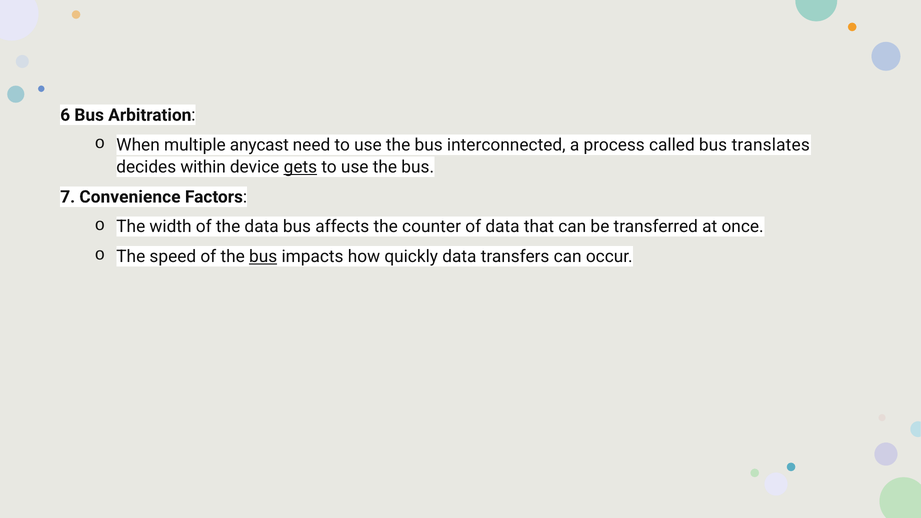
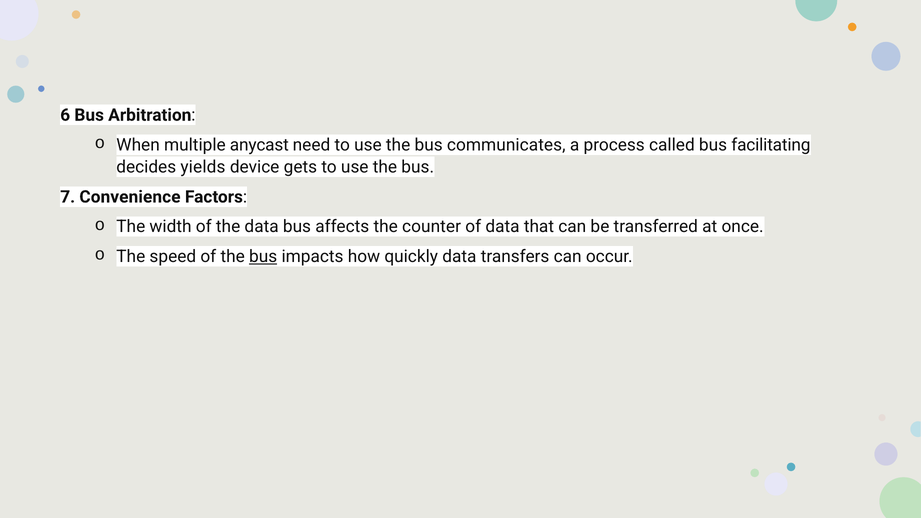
interconnected: interconnected -> communicates
translates: translates -> facilitating
within: within -> yields
gets underline: present -> none
